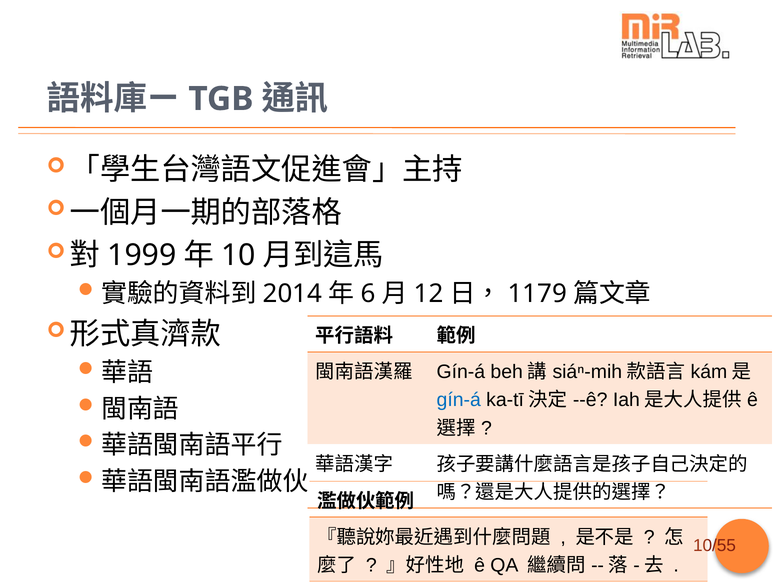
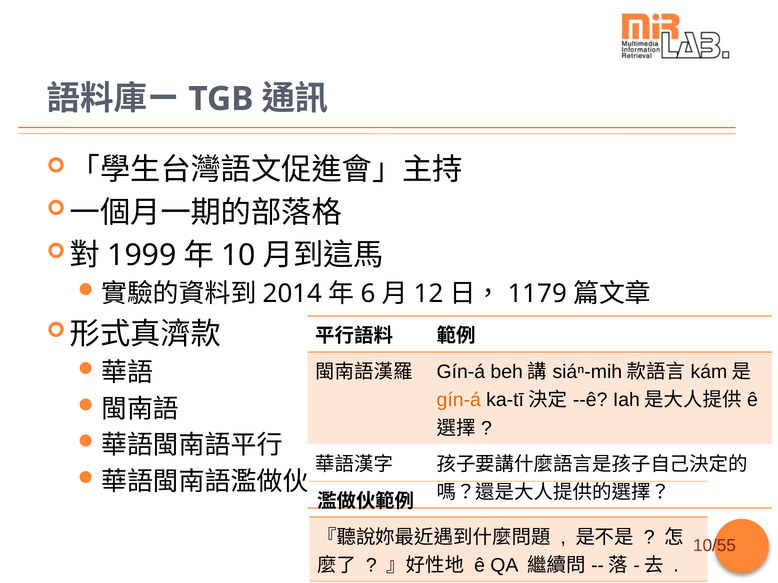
gín-á at (459, 400) colour: blue -> orange
